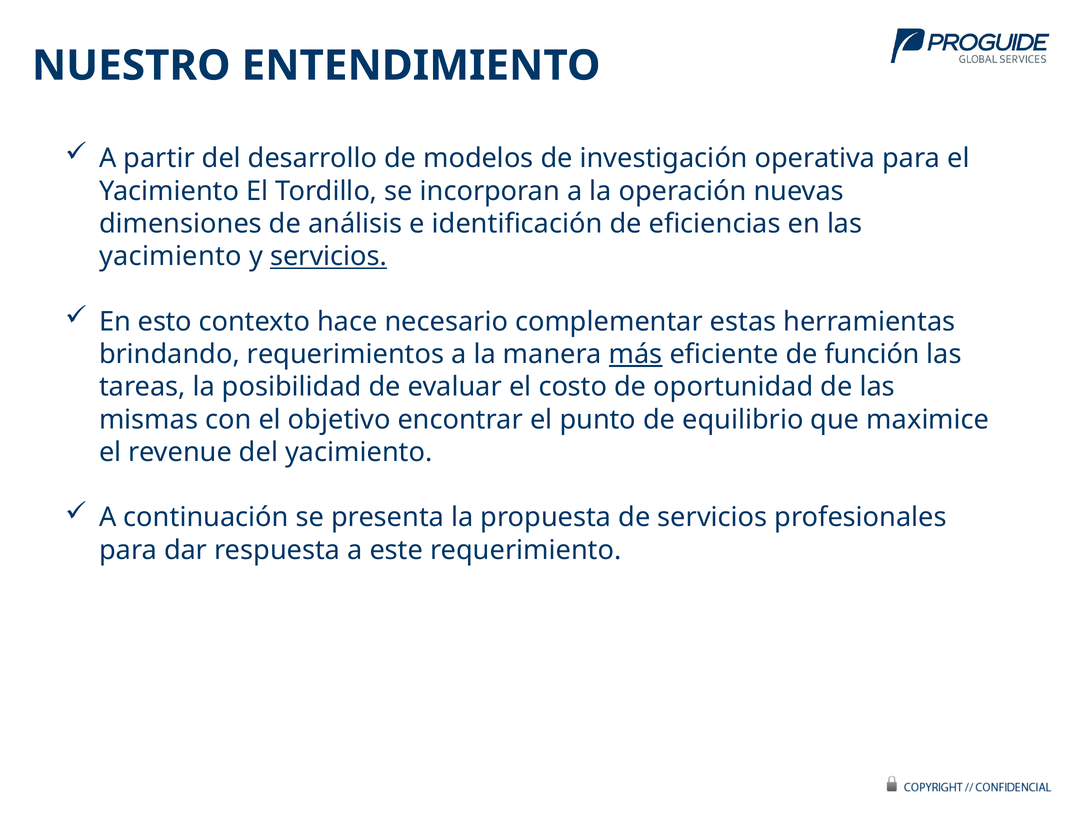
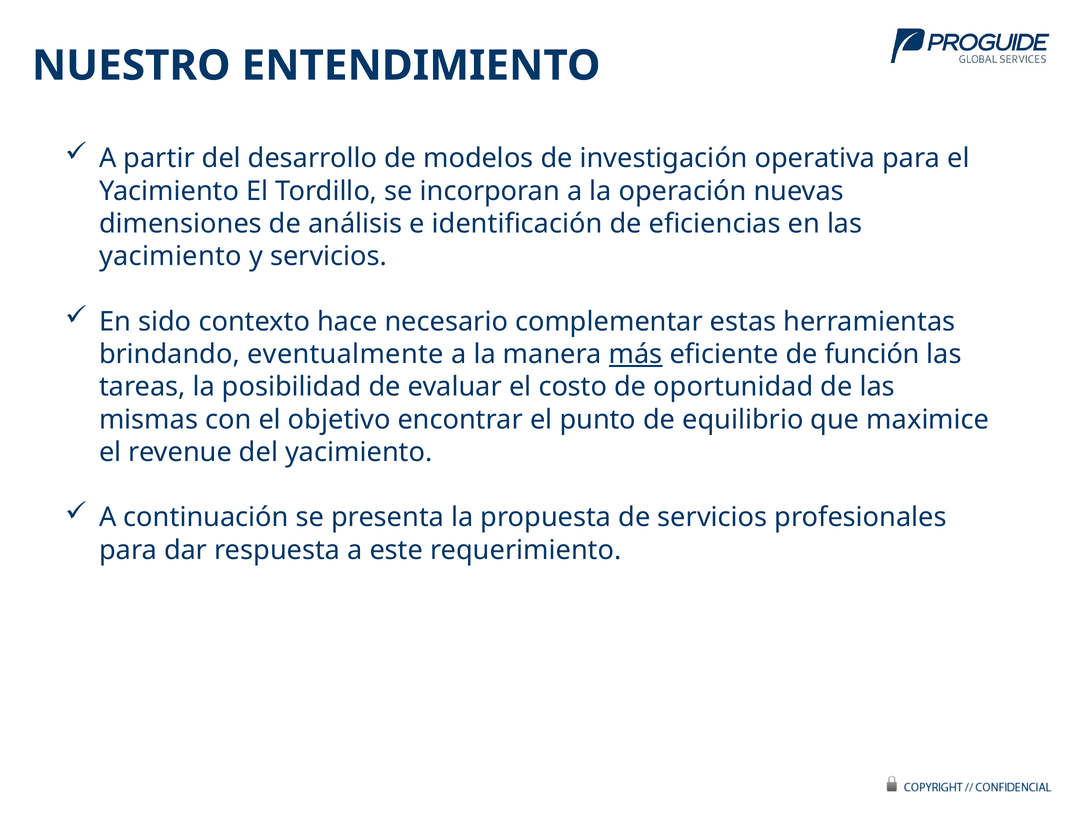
servicios at (329, 256) underline: present -> none
esto: esto -> sido
requerimientos: requerimientos -> eventualmente
